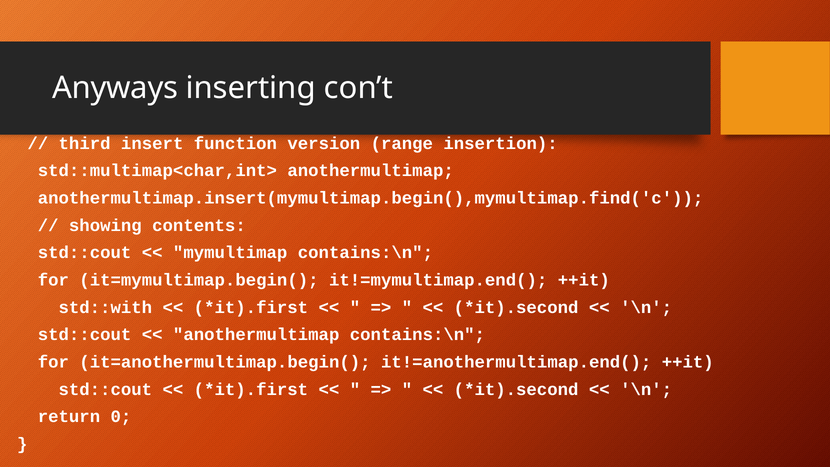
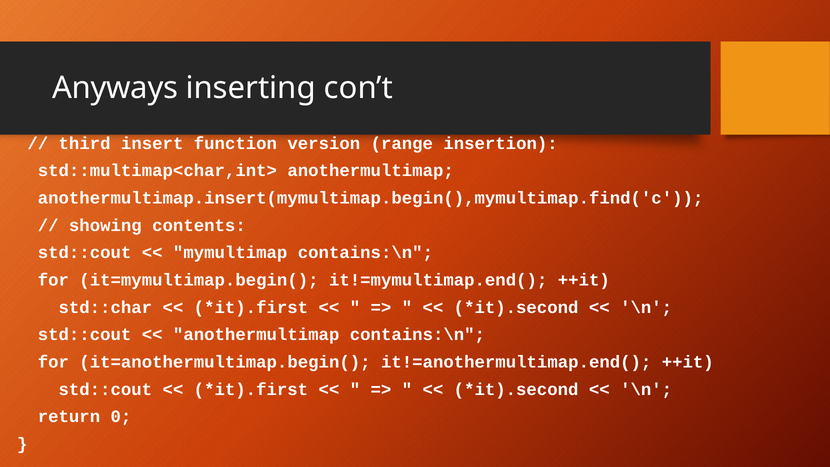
std::with: std::with -> std::char
